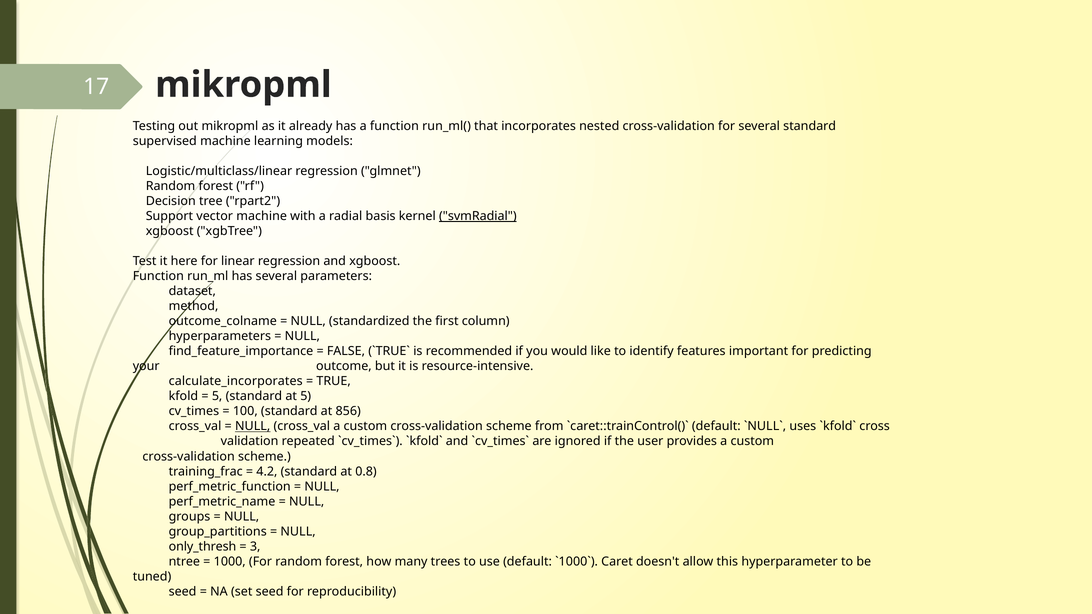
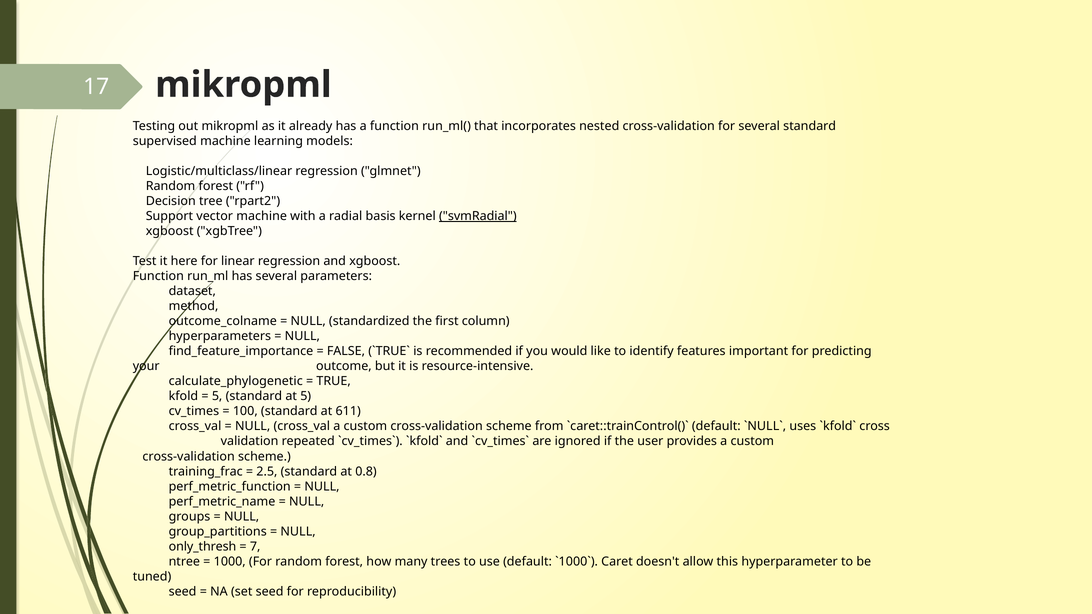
calculate_incorporates: calculate_incorporates -> calculate_phylogenetic
856: 856 -> 611
NULL at (253, 427) underline: present -> none
4.2: 4.2 -> 2.5
3: 3 -> 7
